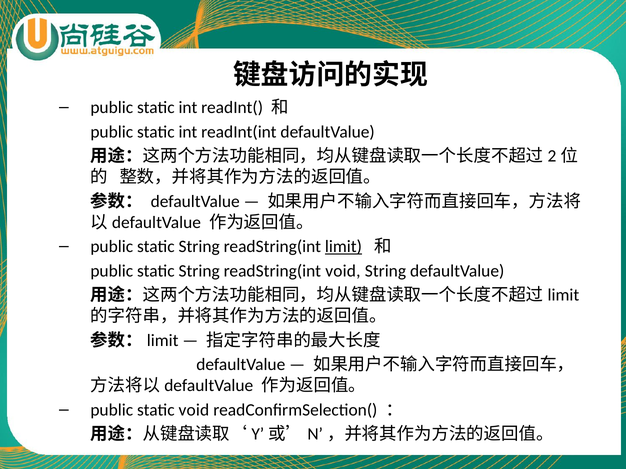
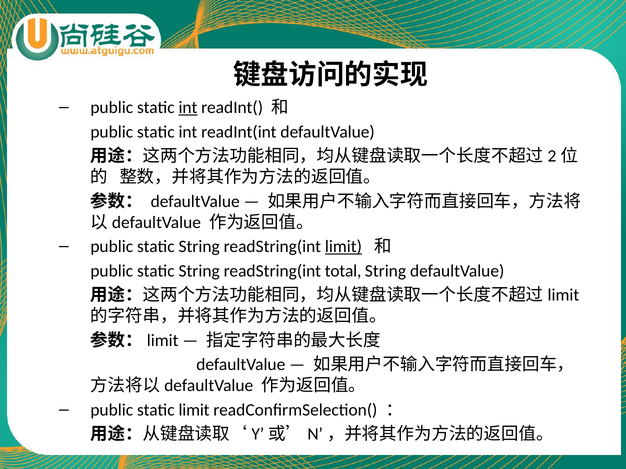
int at (188, 108) underline: none -> present
readString(int void: void -> total
static void: void -> limit
